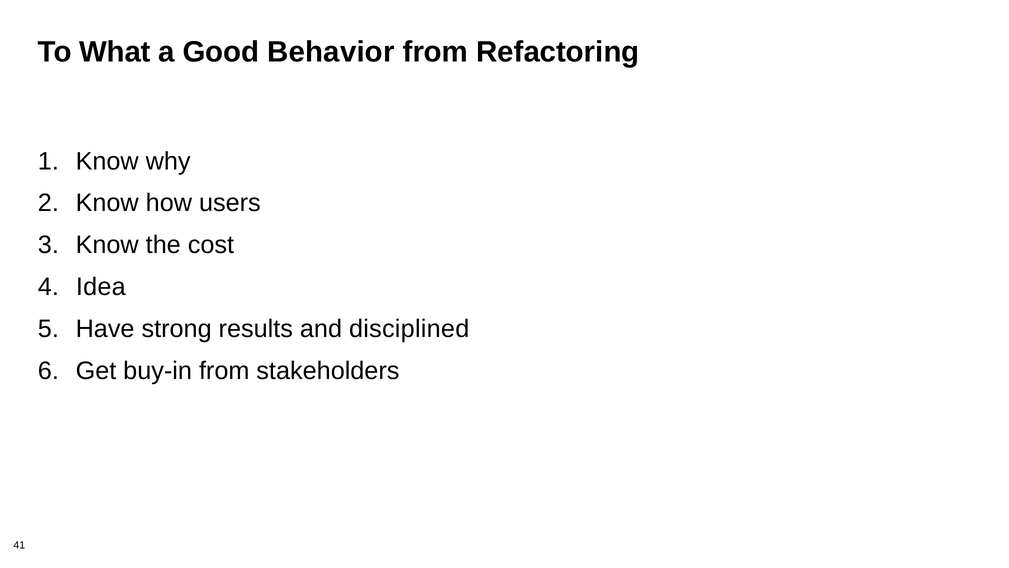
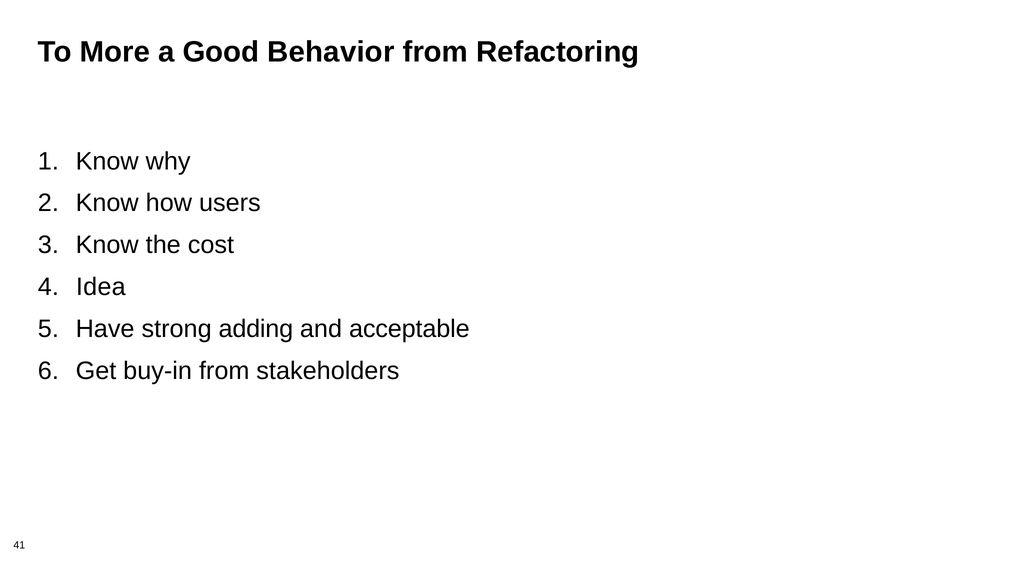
What: What -> More
results: results -> adding
disciplined: disciplined -> acceptable
